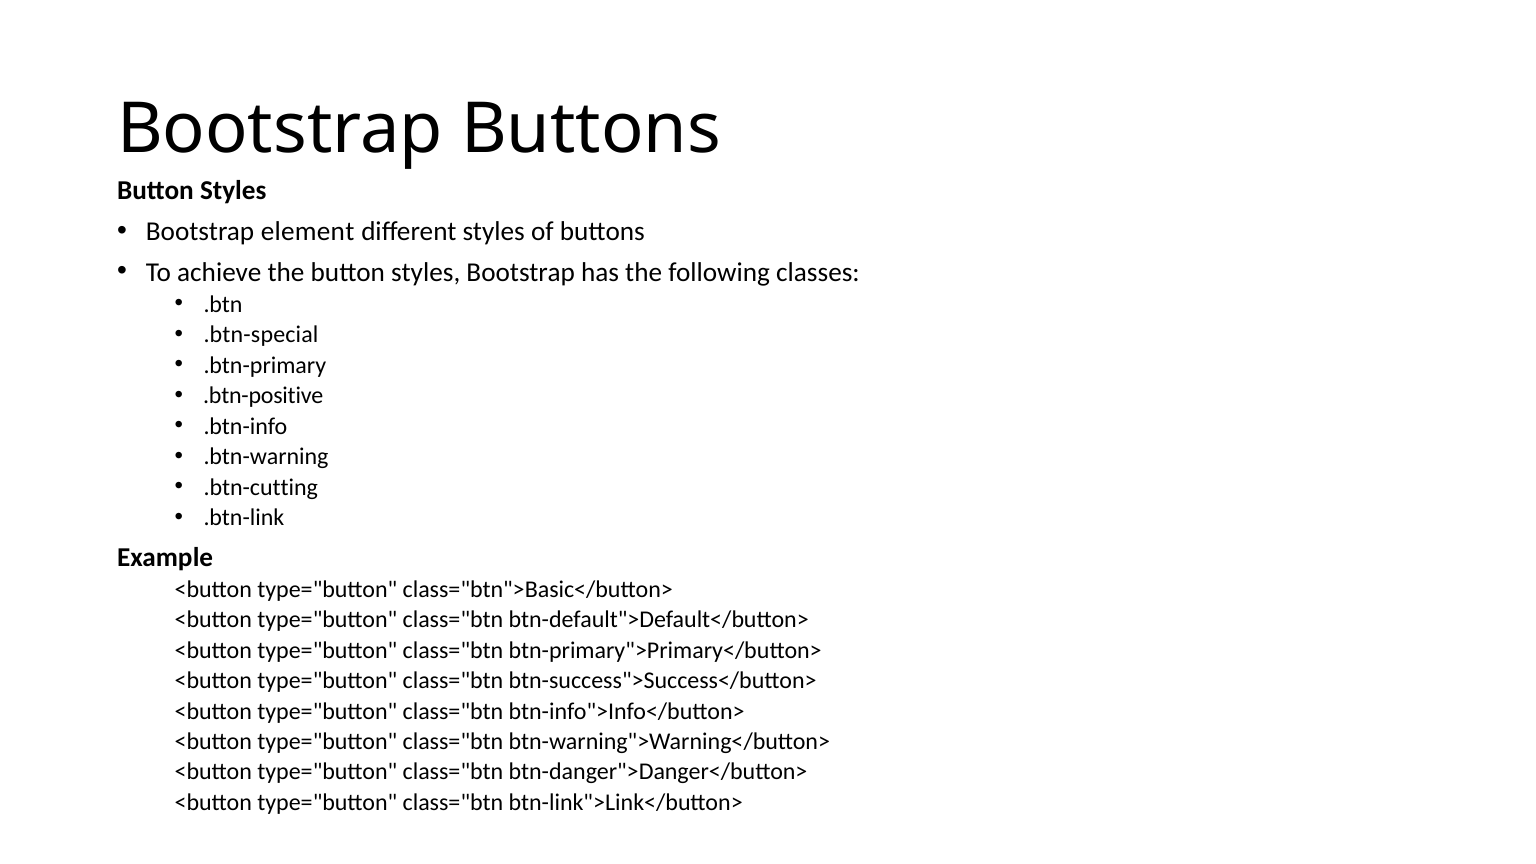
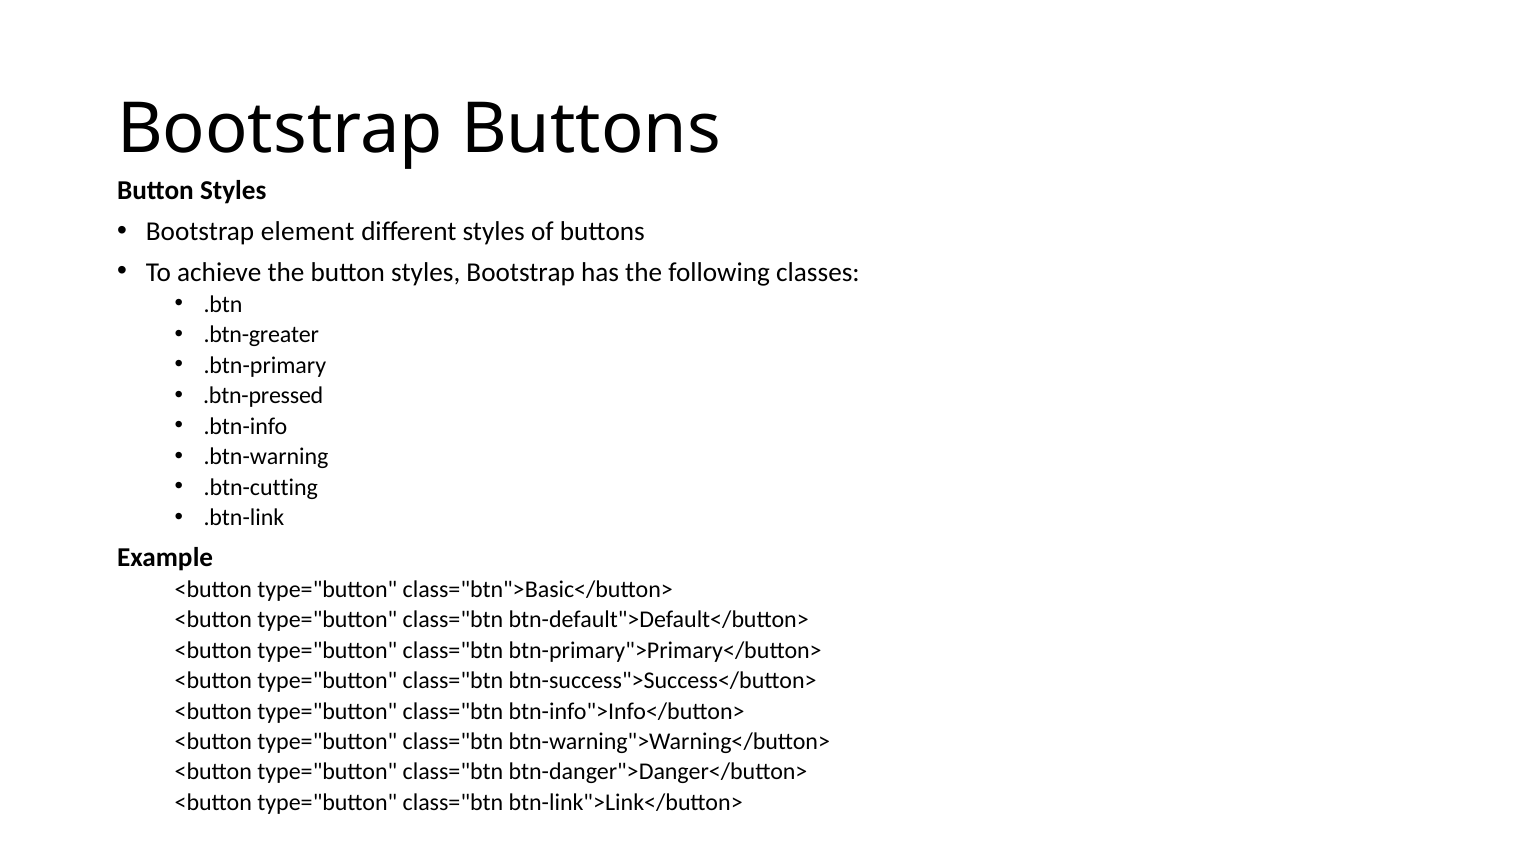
.btn-special: .btn-special -> .btn-greater
.btn-positive: .btn-positive -> .btn-pressed
